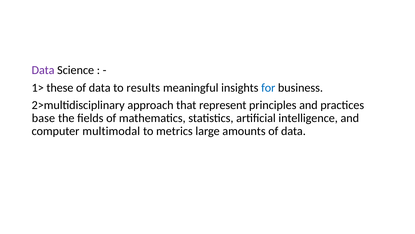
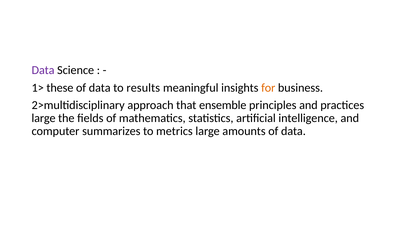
for colour: blue -> orange
represent: represent -> ensemble
base at (43, 118): base -> large
multimodal: multimodal -> summarizes
